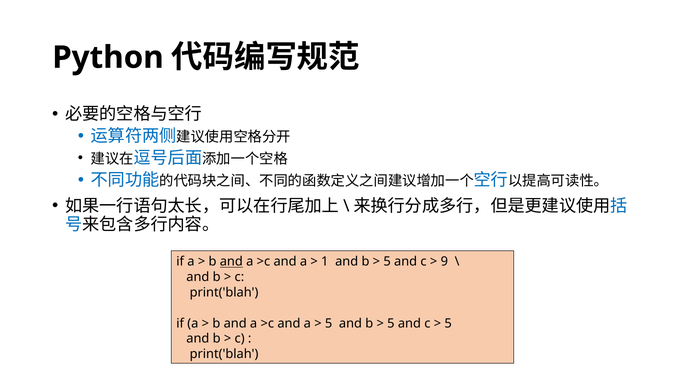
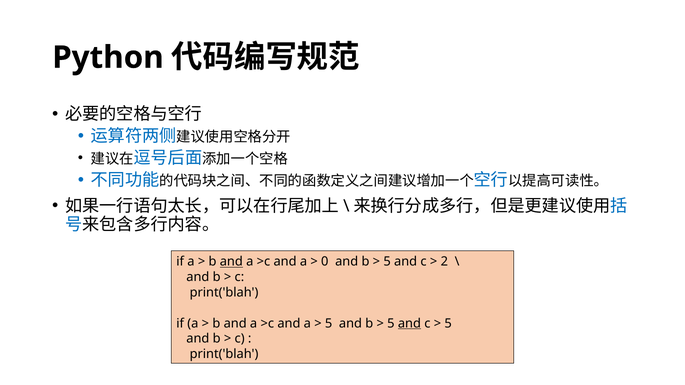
1: 1 -> 0
9: 9 -> 2
and at (409, 324) underline: none -> present
